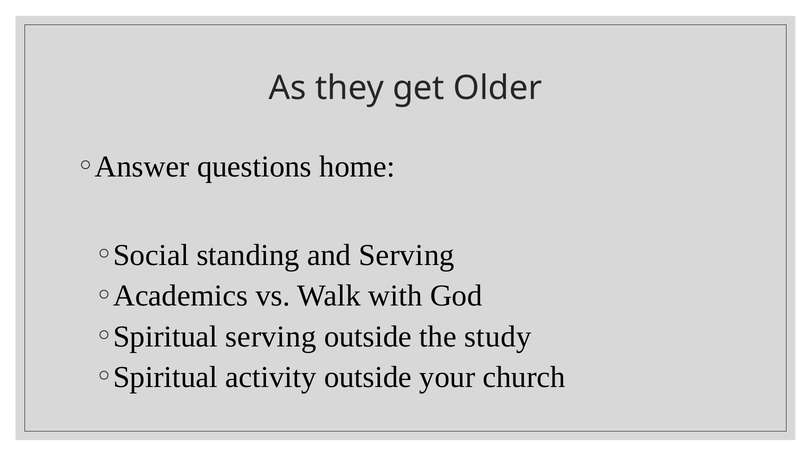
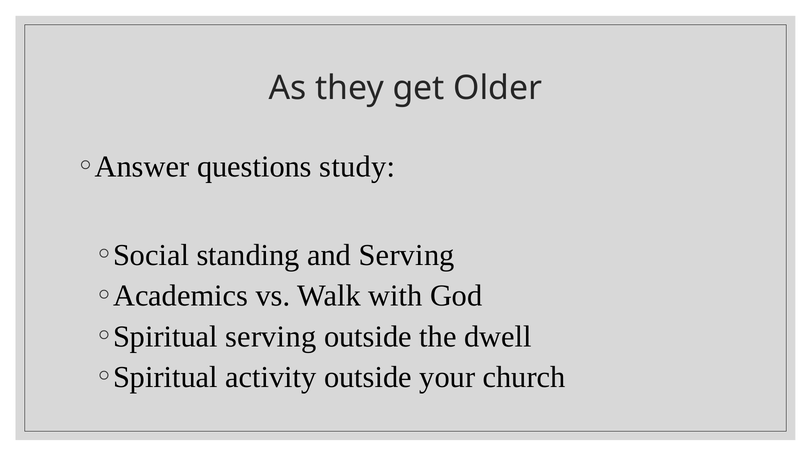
home: home -> study
study: study -> dwell
